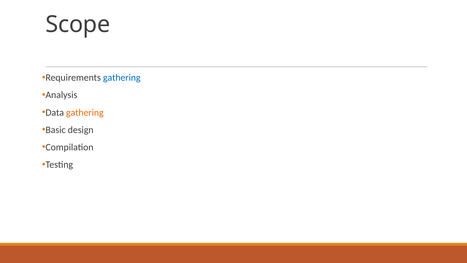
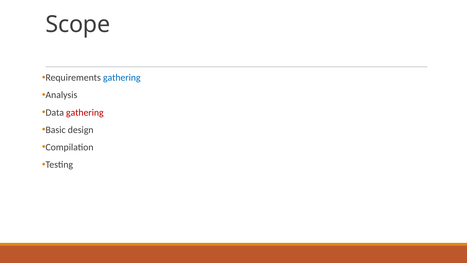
gathering at (85, 112) colour: orange -> red
